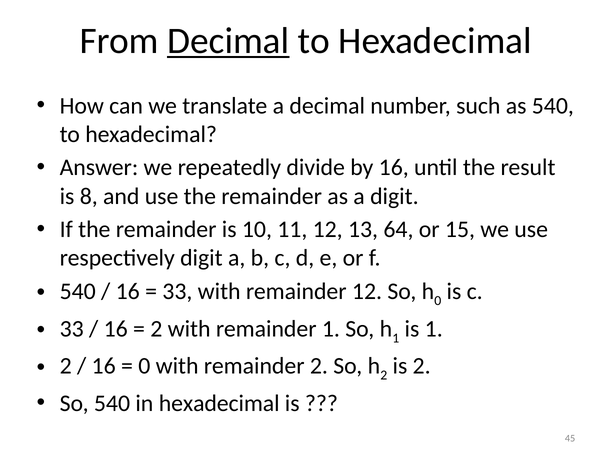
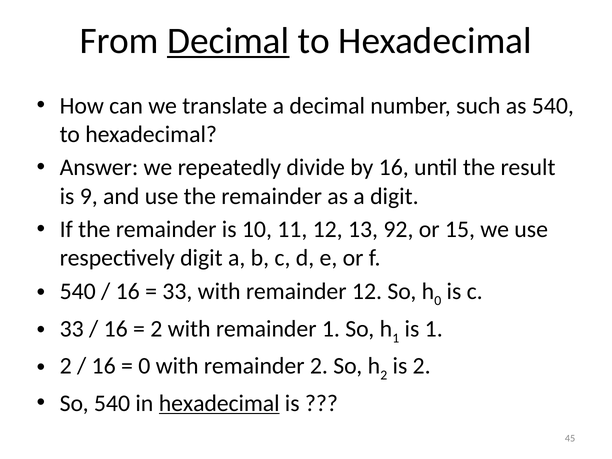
8: 8 -> 9
64: 64 -> 92
hexadecimal at (219, 403) underline: none -> present
